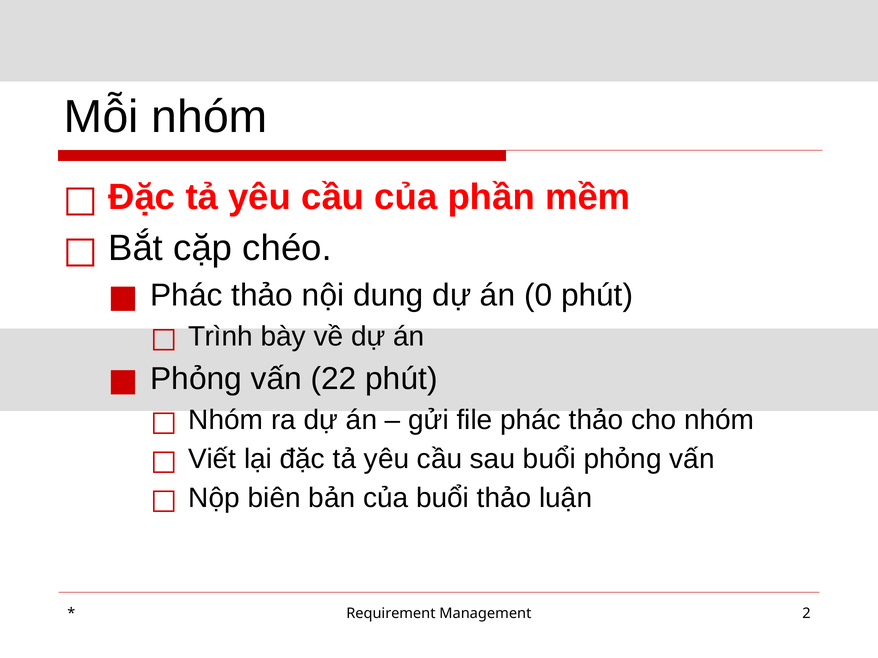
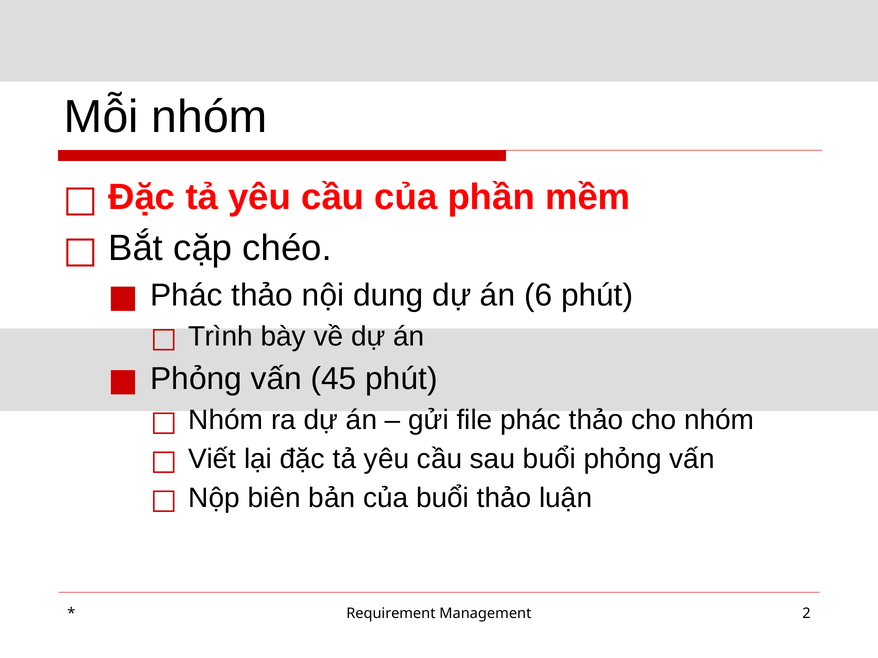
0: 0 -> 6
22: 22 -> 45
